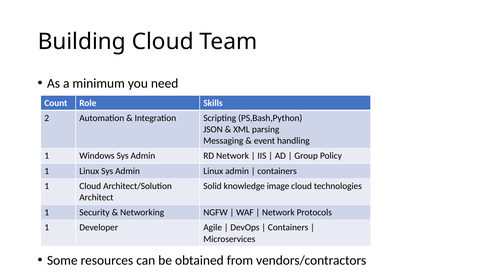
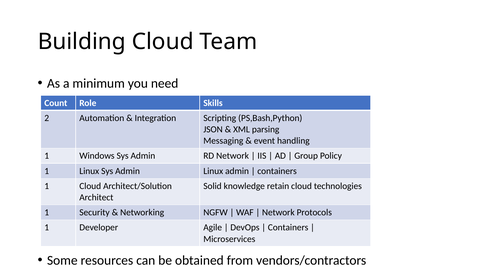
image: image -> retain
